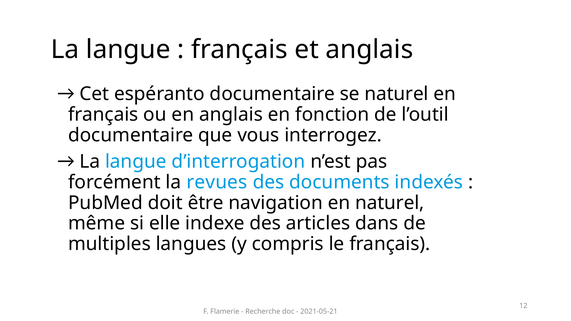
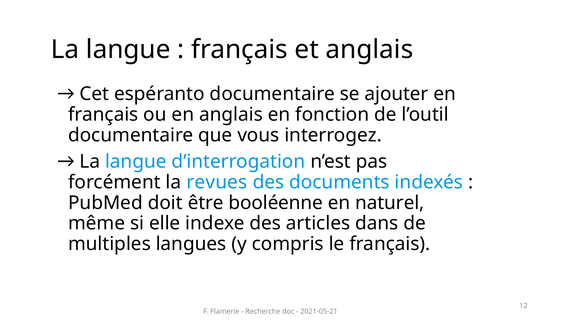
se naturel: naturel -> ajouter
navigation: navigation -> booléenne
